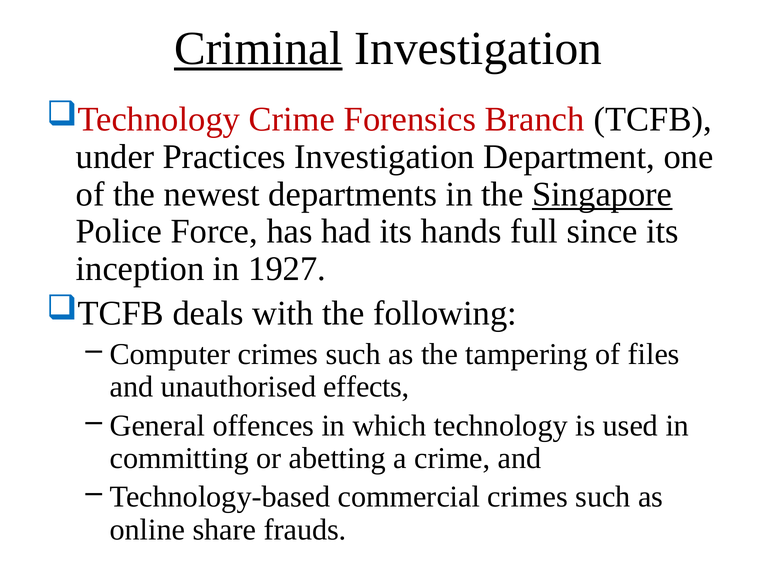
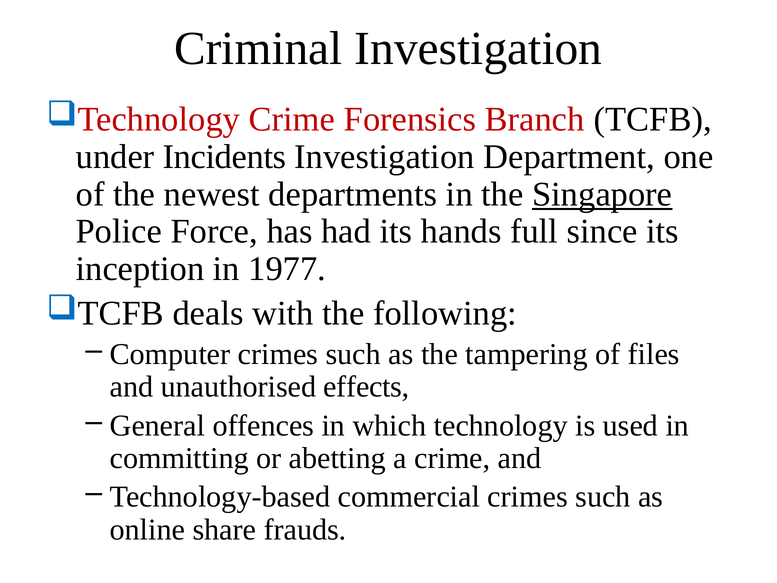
Criminal underline: present -> none
Practices: Practices -> Incidents
1927: 1927 -> 1977
